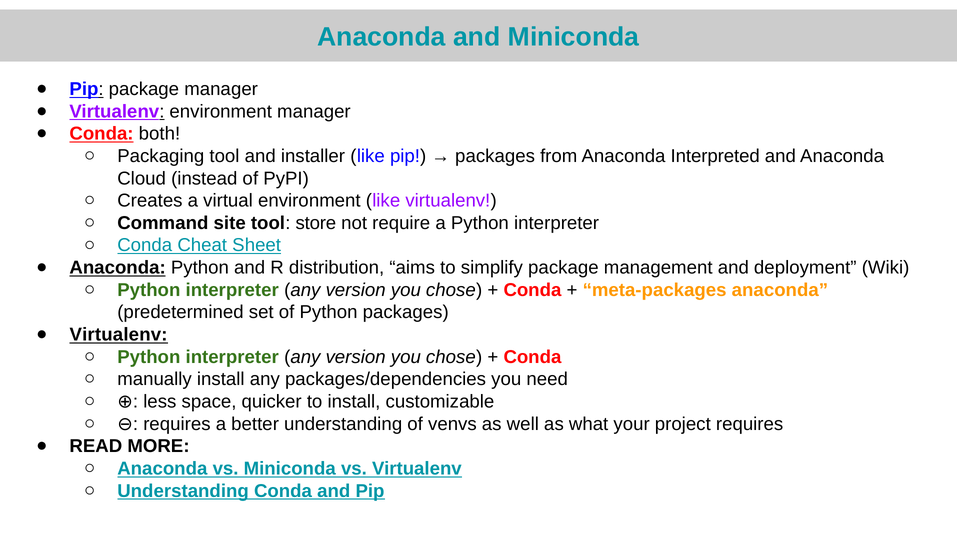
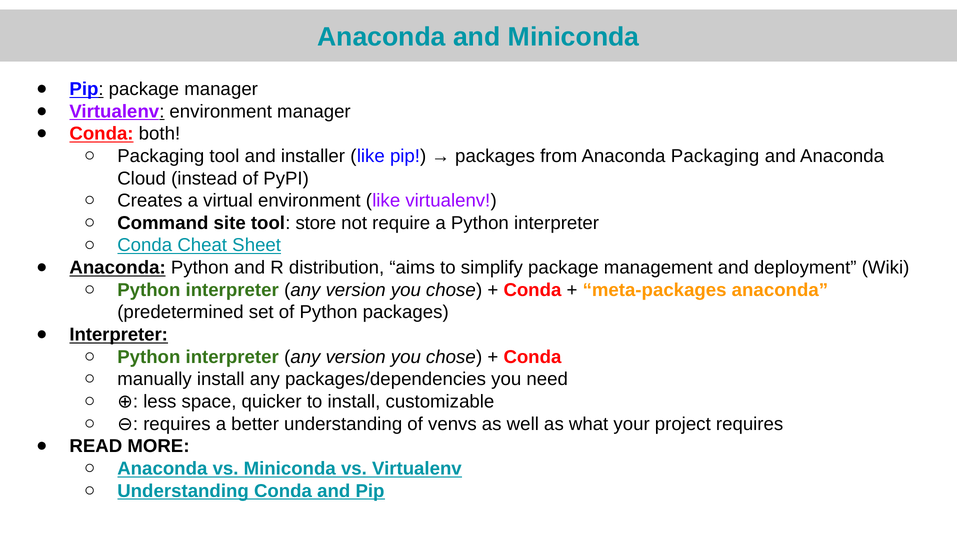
Anaconda Interpreted: Interpreted -> Packaging
Virtualenv at (119, 335): Virtualenv -> Interpreter
